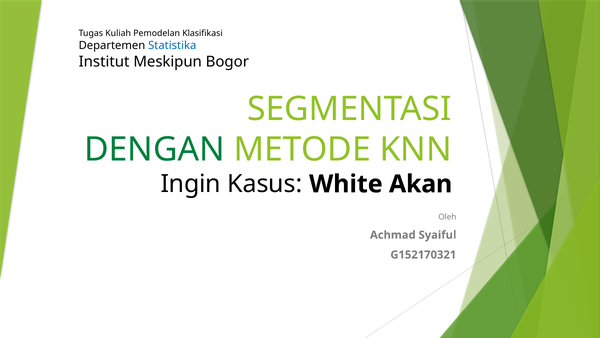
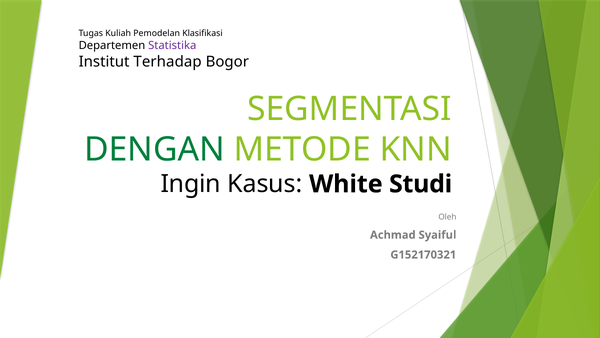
Statistika colour: blue -> purple
Meskipun: Meskipun -> Terhadap
Akan: Akan -> Studi
